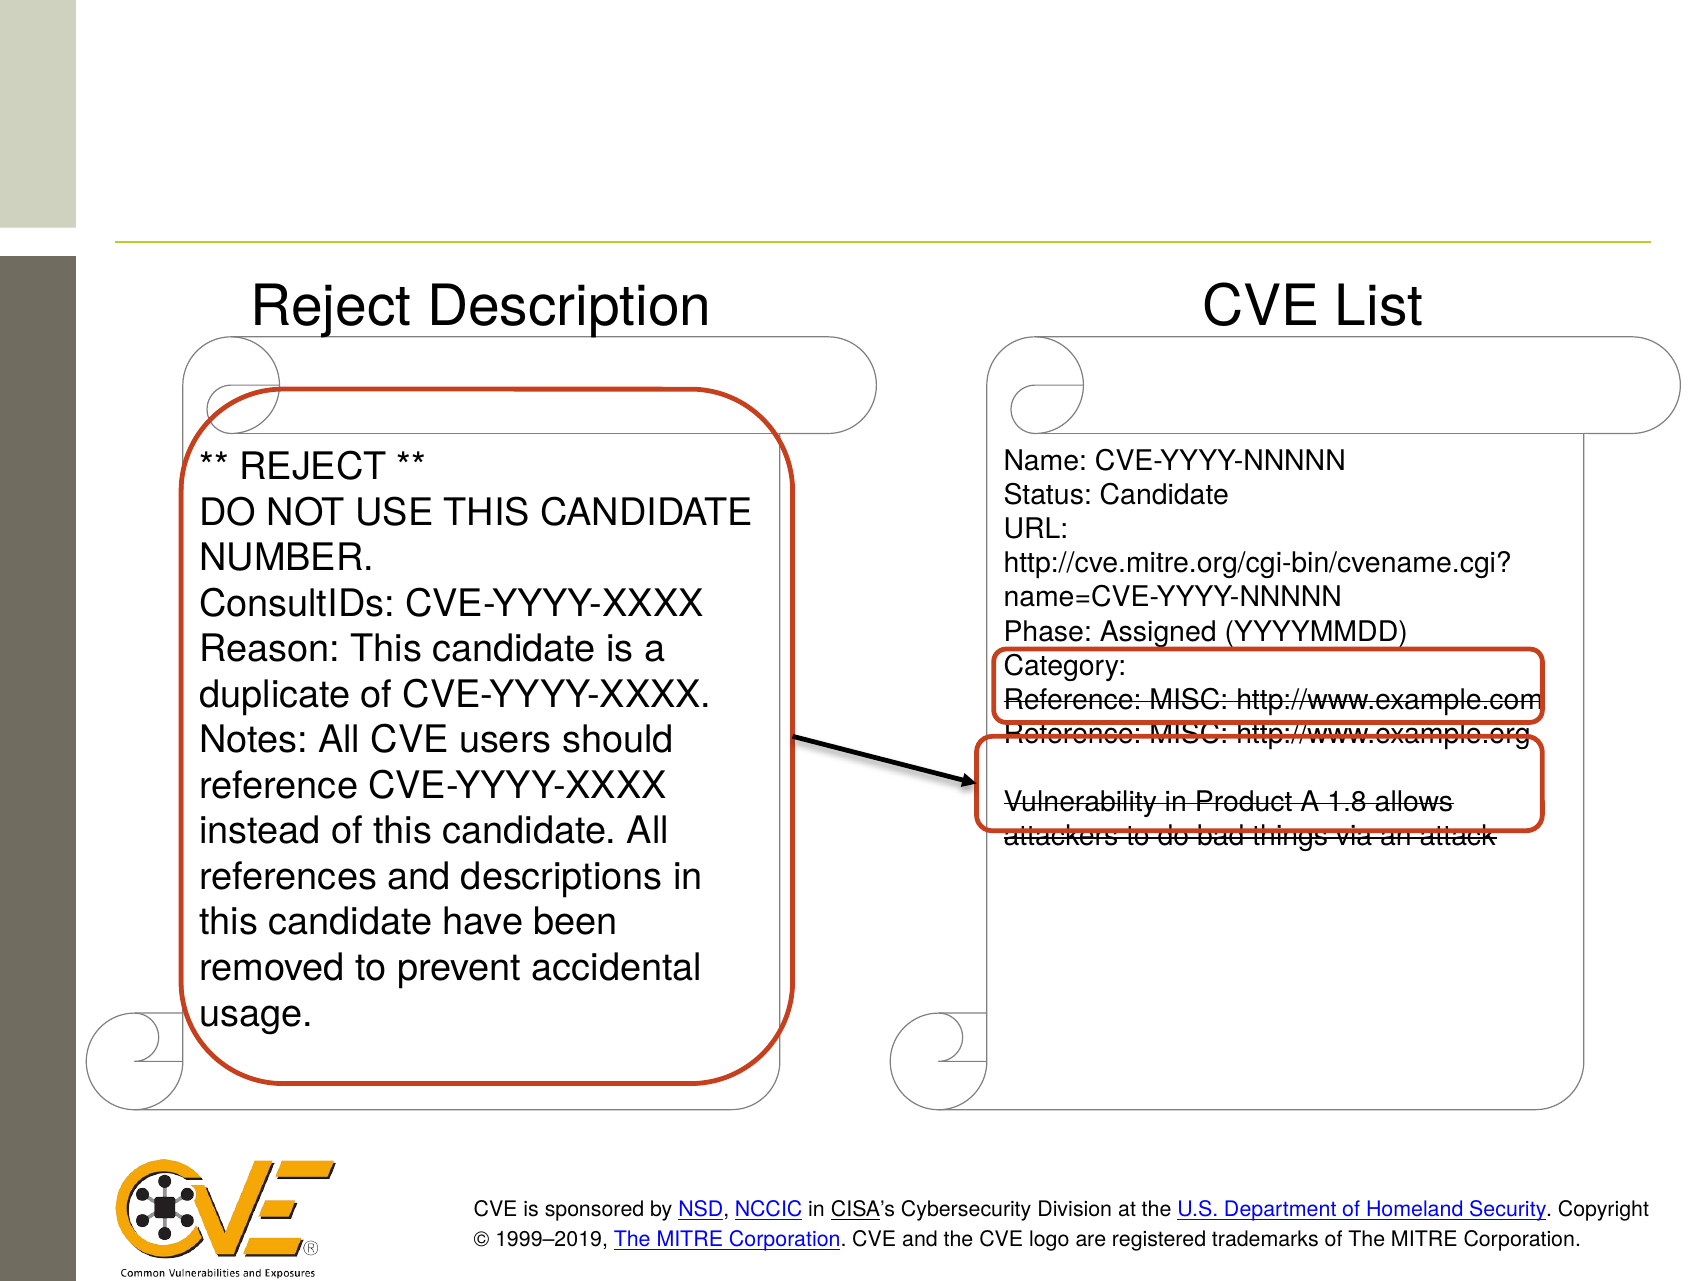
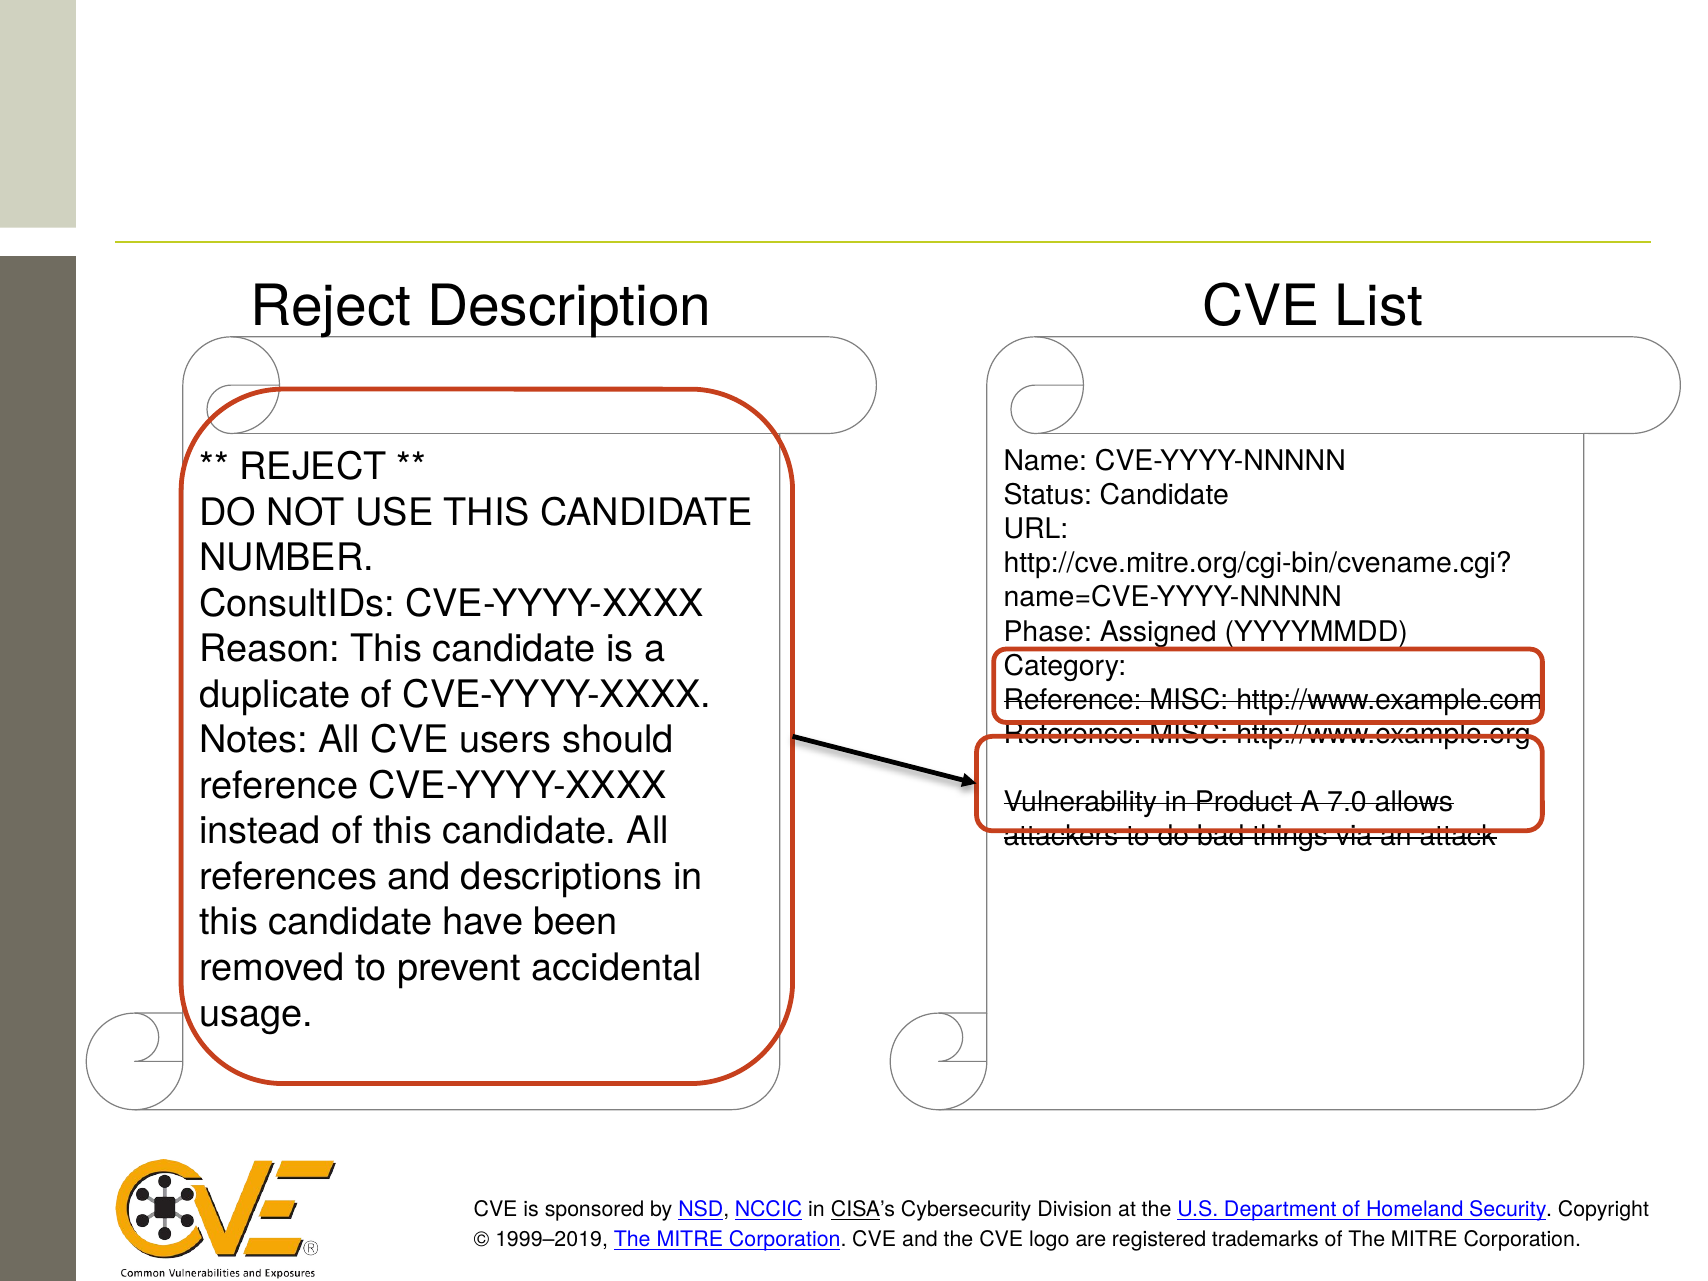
1.8: 1.8 -> 7.0
